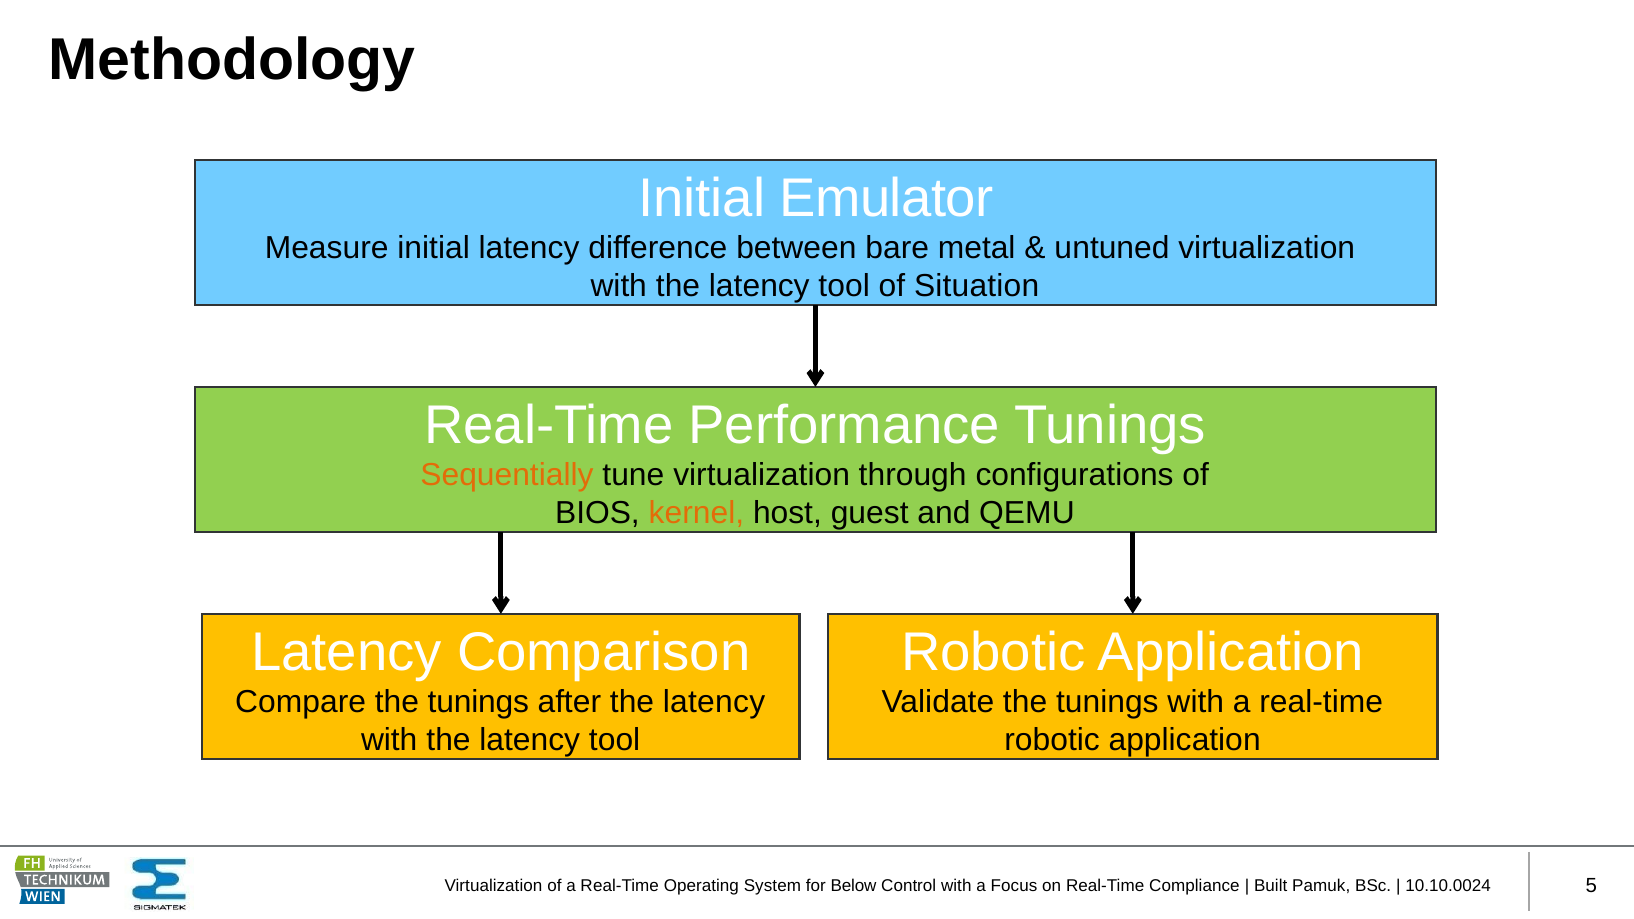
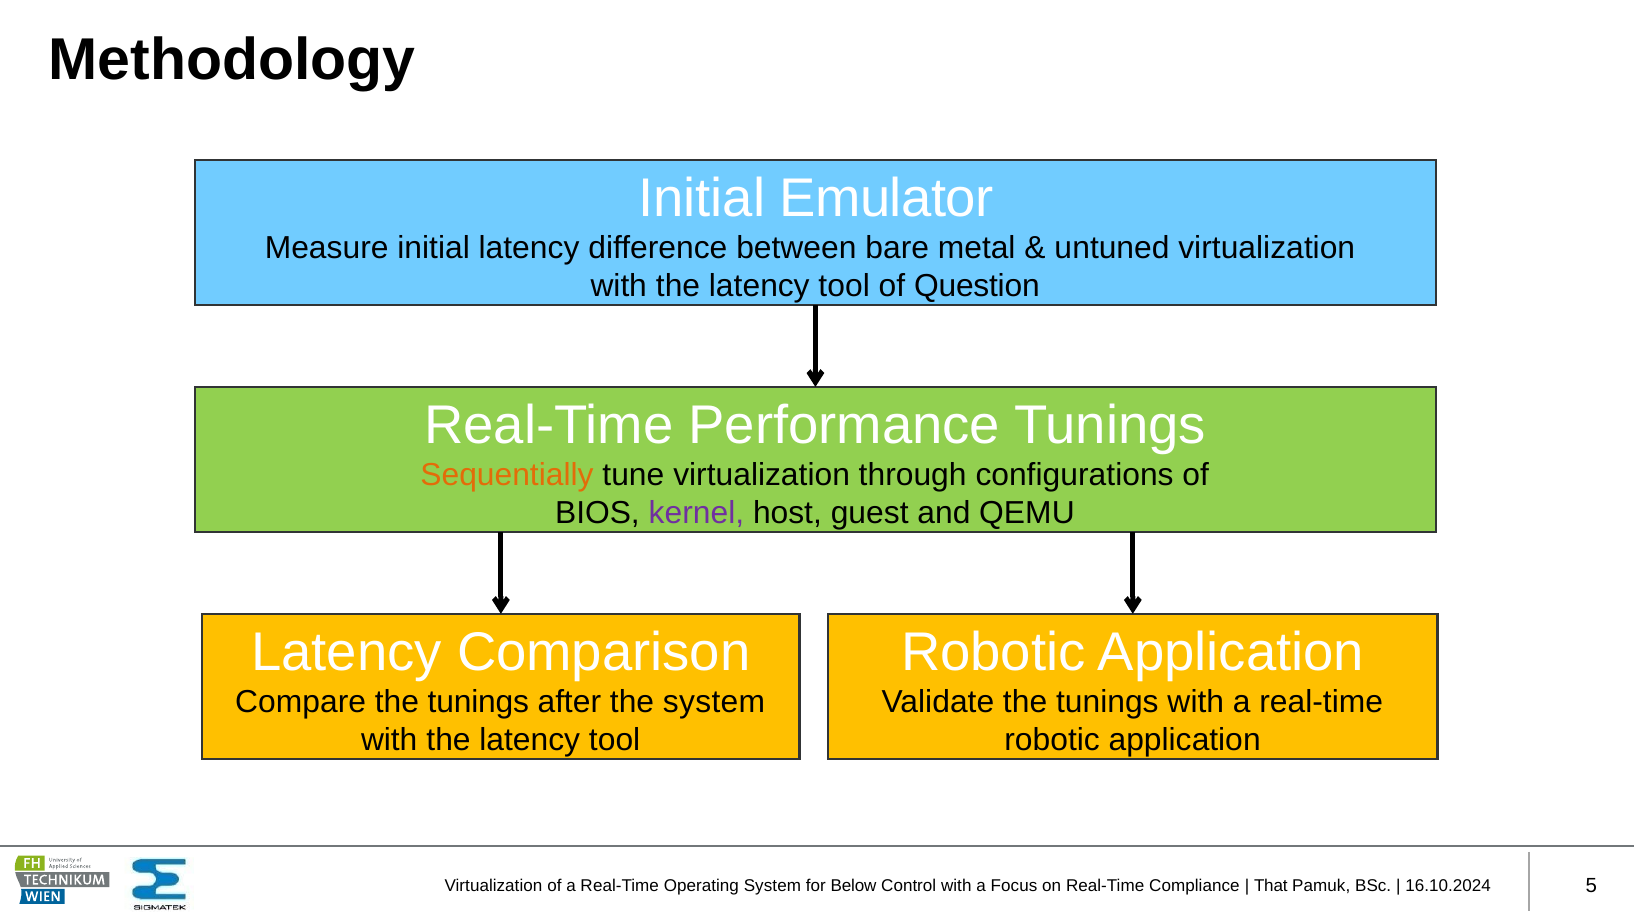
Situation: Situation -> Question
kernel colour: orange -> purple
after the latency: latency -> system
Built: Built -> That
10.10.0024: 10.10.0024 -> 16.10.2024
